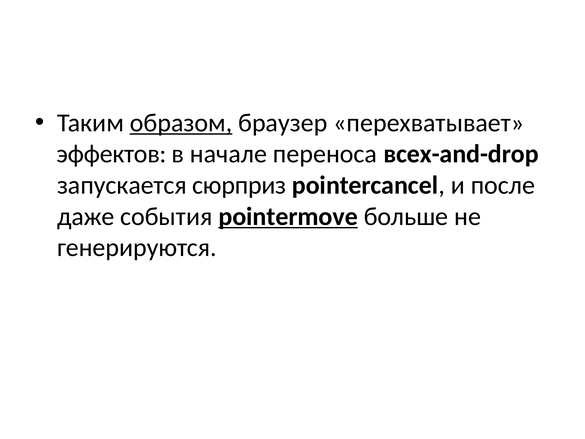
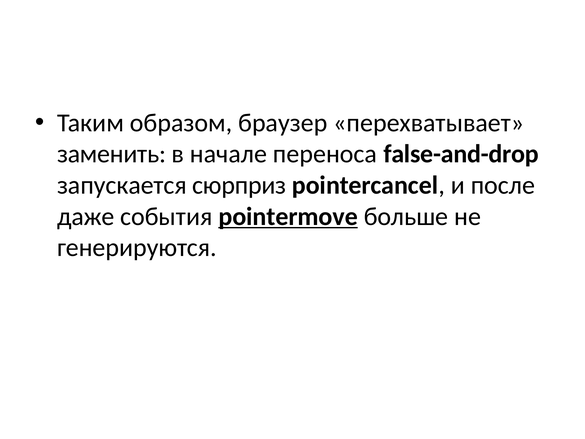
образом underline: present -> none
эффектов: эффектов -> заменить
всех-and-drop: всех-and-drop -> false-and-drop
